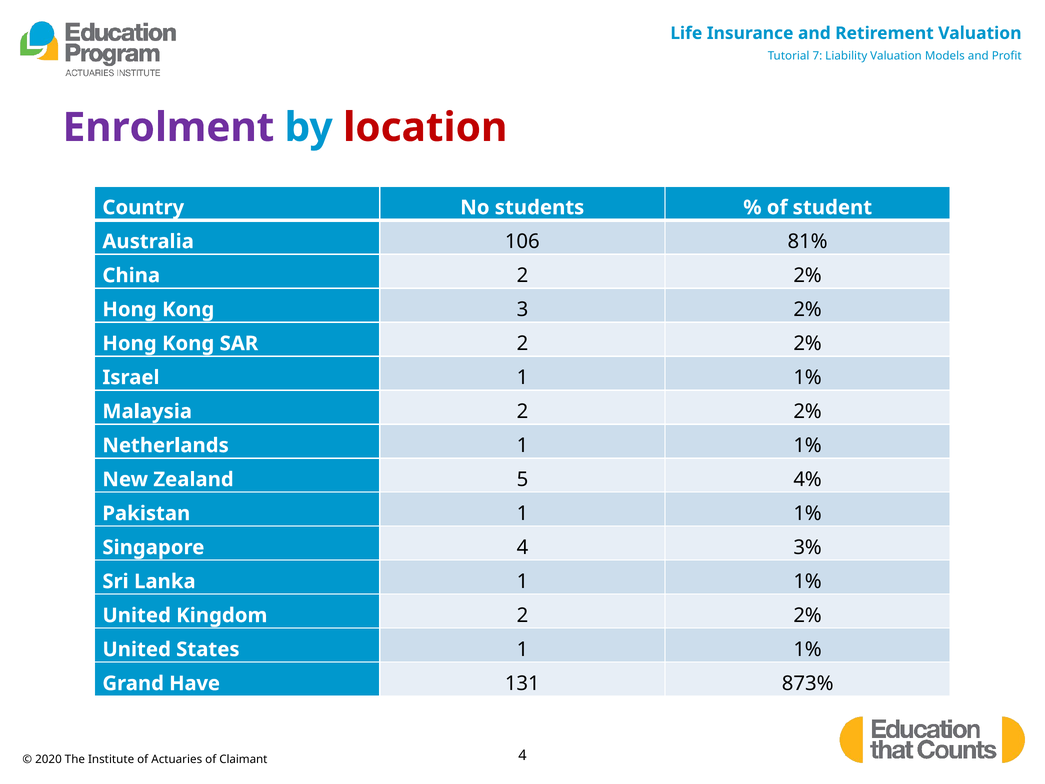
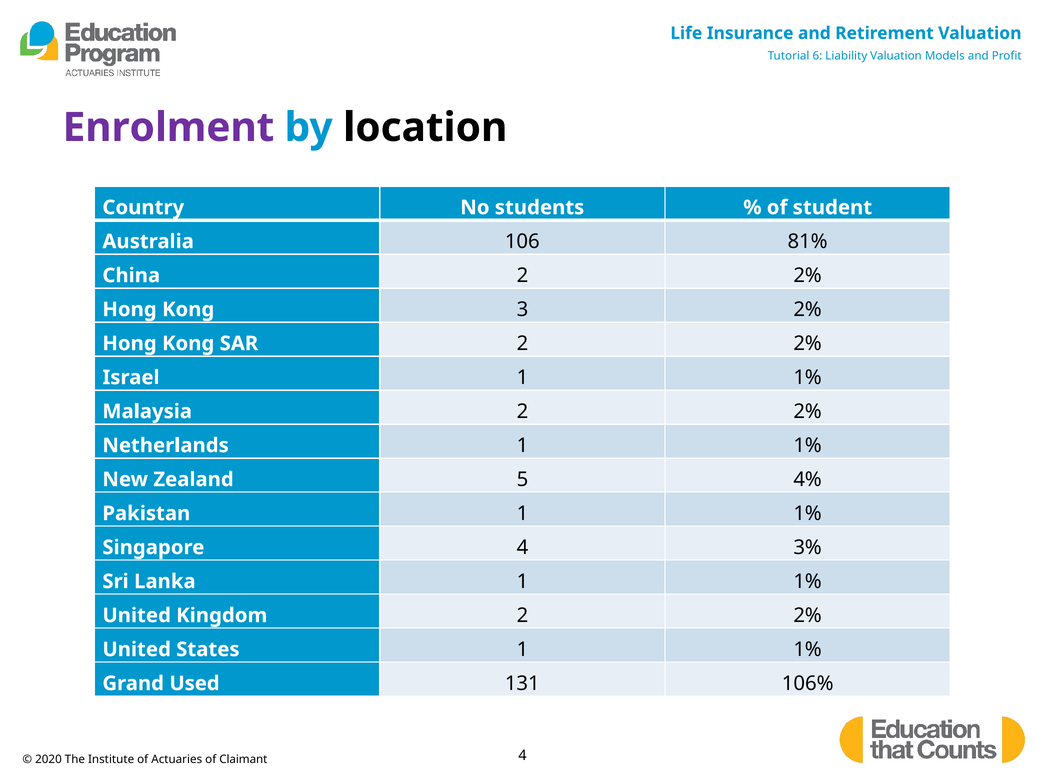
7: 7 -> 6
location colour: red -> black
Have: Have -> Used
873%: 873% -> 106%
